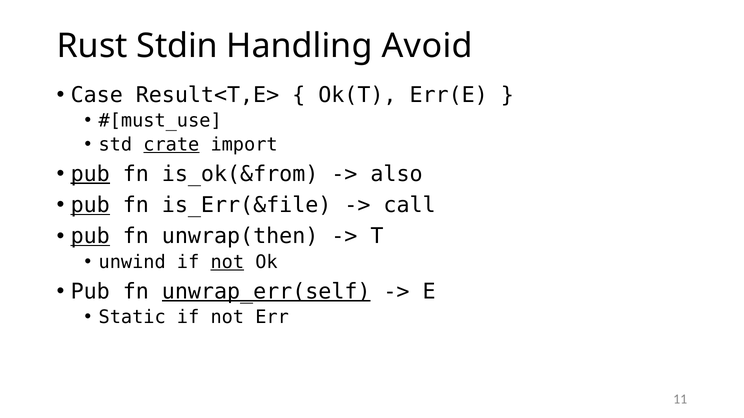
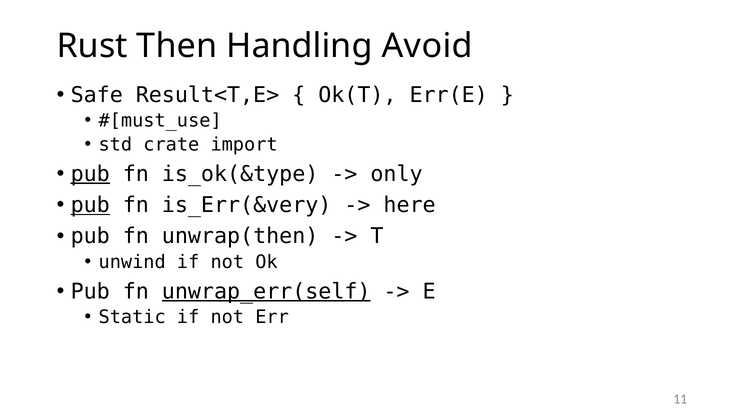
Stdin: Stdin -> Then
Case: Case -> Safe
crate underline: present -> none
is_ok(&from: is_ok(&from -> is_ok(&type
also: also -> only
is_Err(&file: is_Err(&file -> is_Err(&very
call: call -> here
pub at (90, 237) underline: present -> none
not at (227, 262) underline: present -> none
